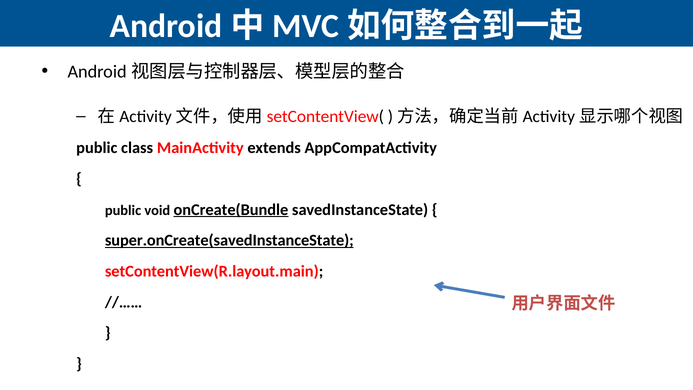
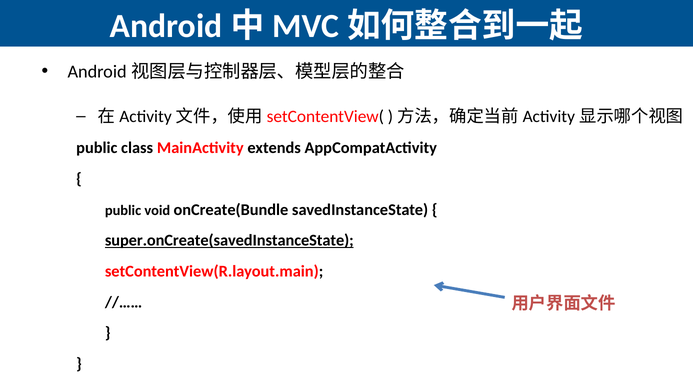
onCreate(Bundle underline: present -> none
